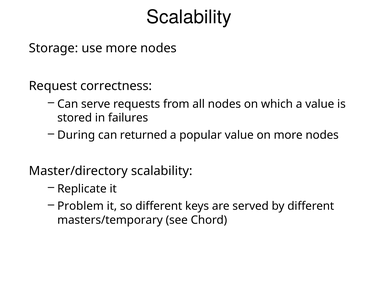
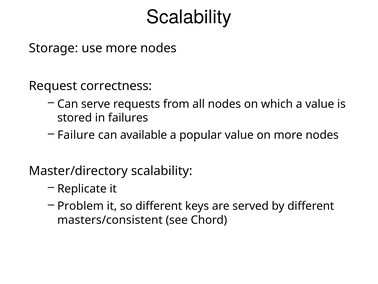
During: During -> Failure
returned: returned -> available
masters/temporary: masters/temporary -> masters/consistent
